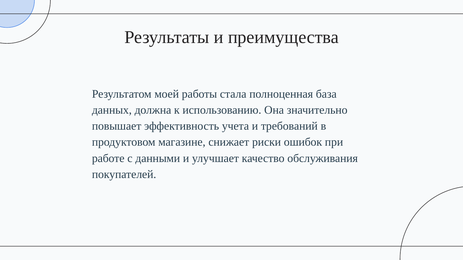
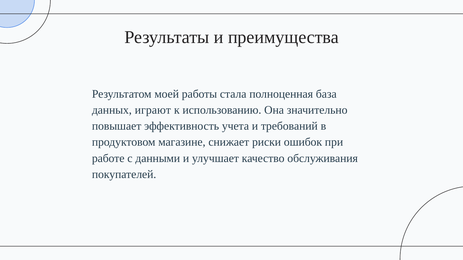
должна: должна -> играют
